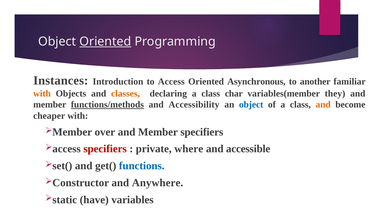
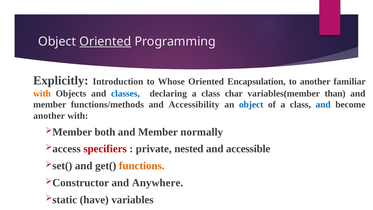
Instances: Instances -> Explicitly
Access: Access -> Whose
Asynchronous: Asynchronous -> Encapsulation
classes colour: orange -> blue
they: they -> than
functions/methods underline: present -> none
and at (323, 105) colour: orange -> blue
cheaper at (49, 116): cheaper -> another
over: over -> both
Member specifiers: specifiers -> normally
where: where -> nested
functions colour: blue -> orange
